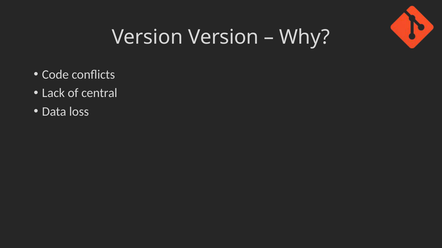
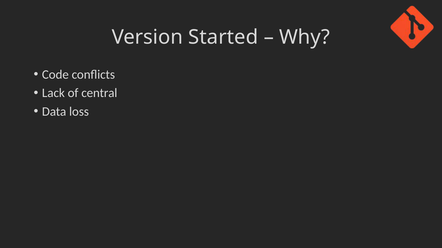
Version Version: Version -> Started
